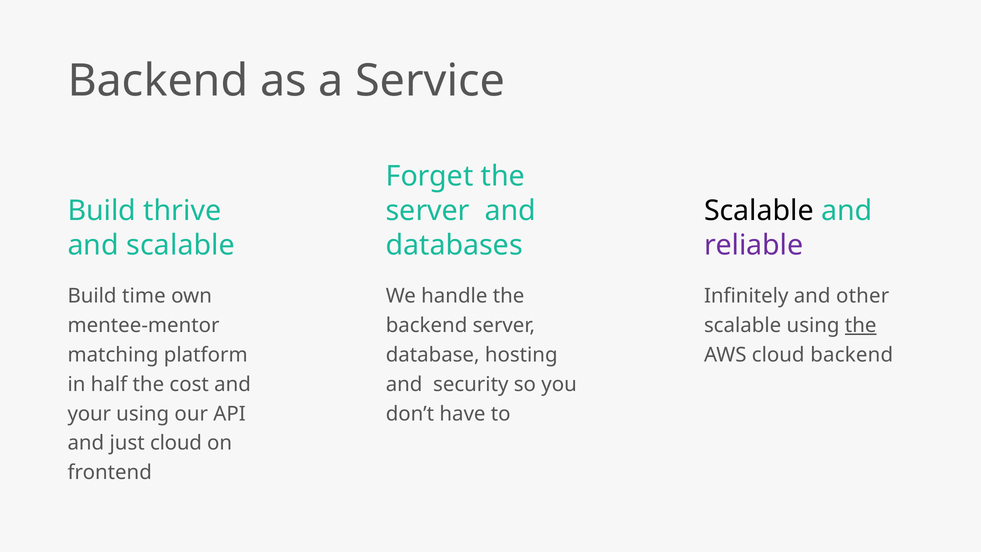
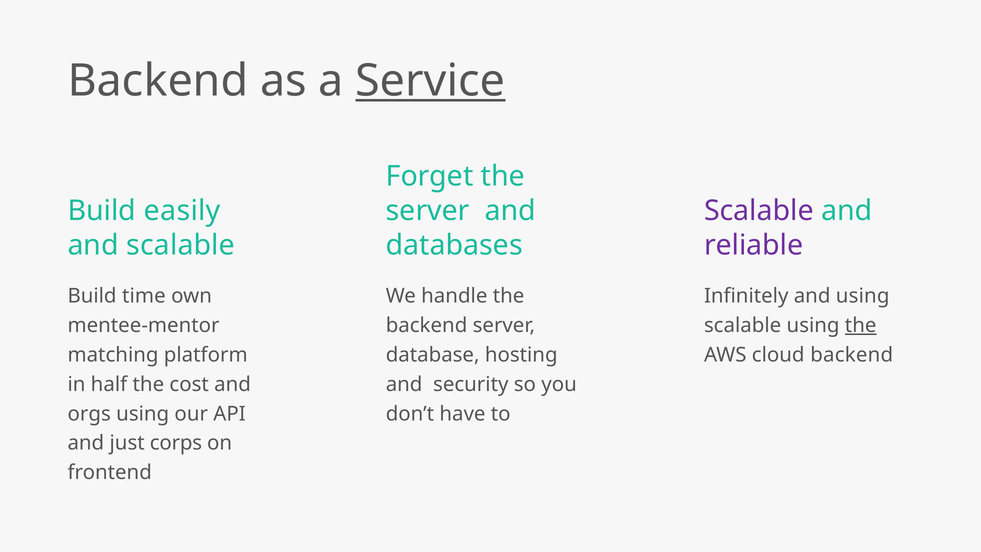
Service underline: none -> present
thrive: thrive -> easily
Scalable at (759, 211) colour: black -> purple
and other: other -> using
your: your -> orgs
just cloud: cloud -> corps
